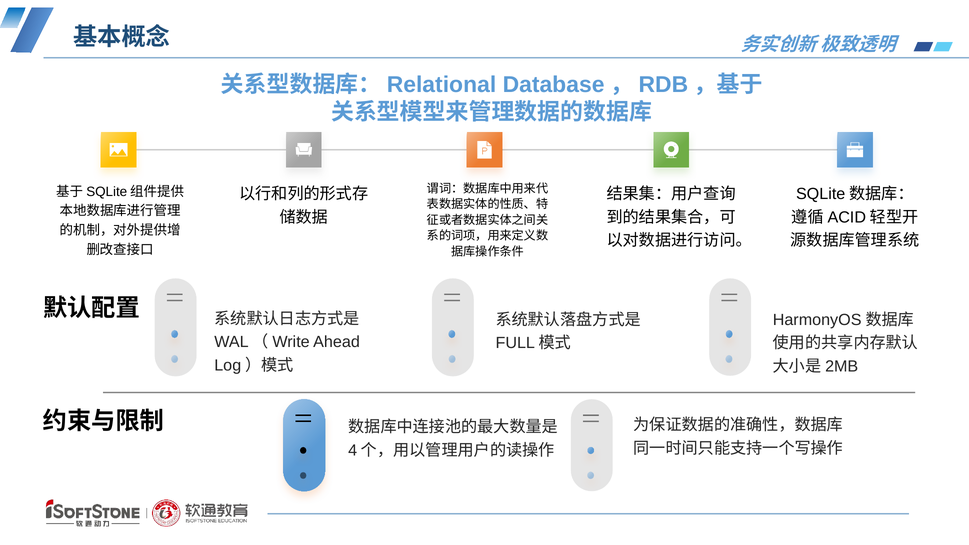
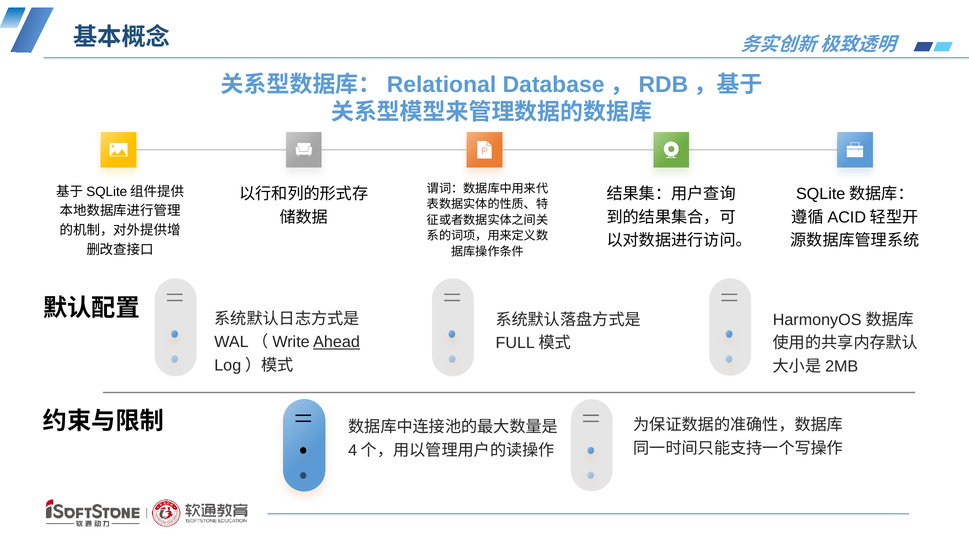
Ahead underline: none -> present
